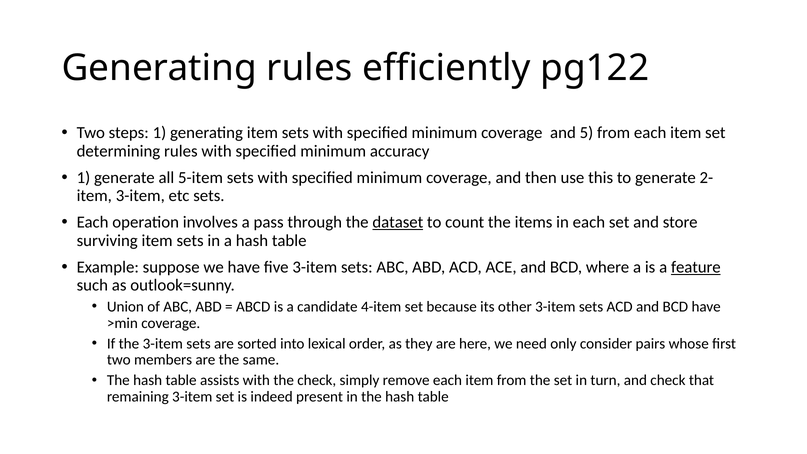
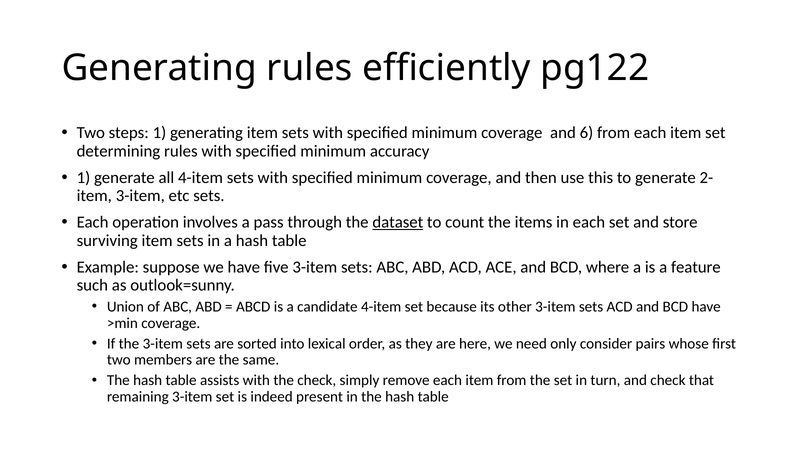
5: 5 -> 6
all 5-item: 5-item -> 4-item
feature underline: present -> none
